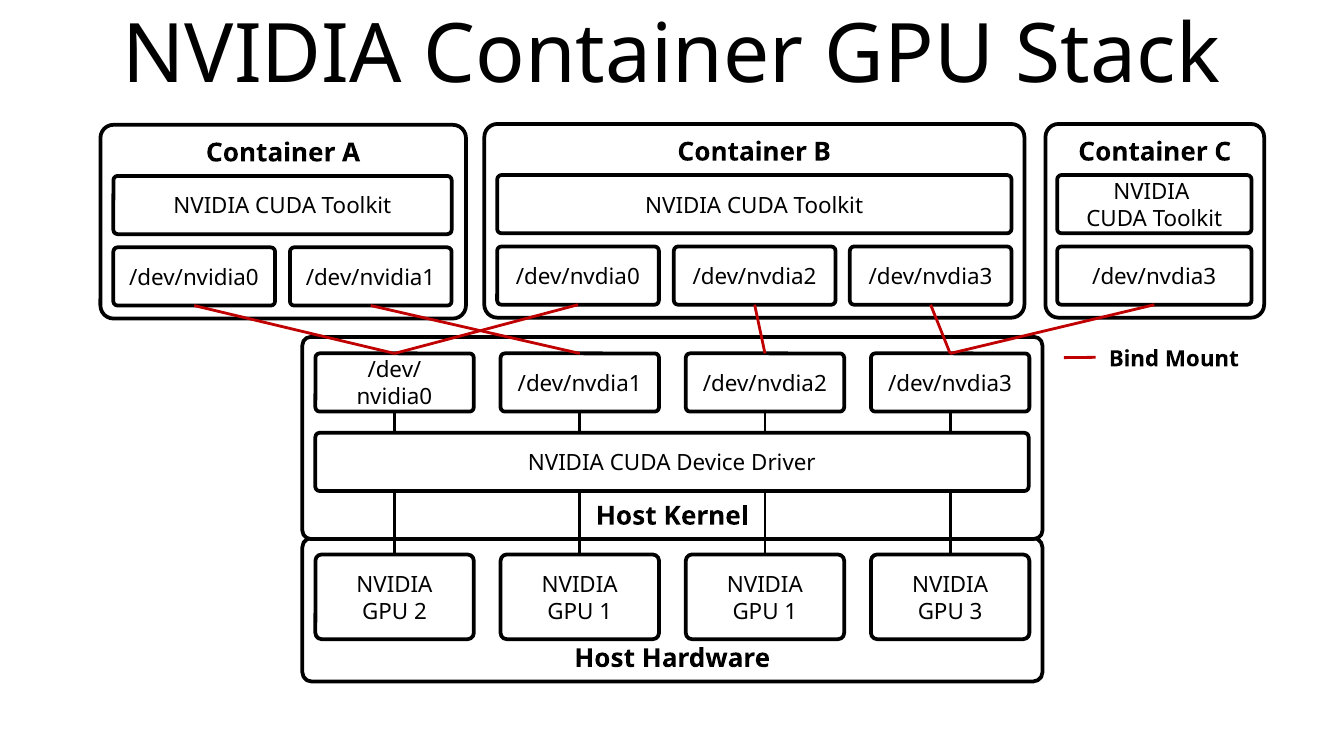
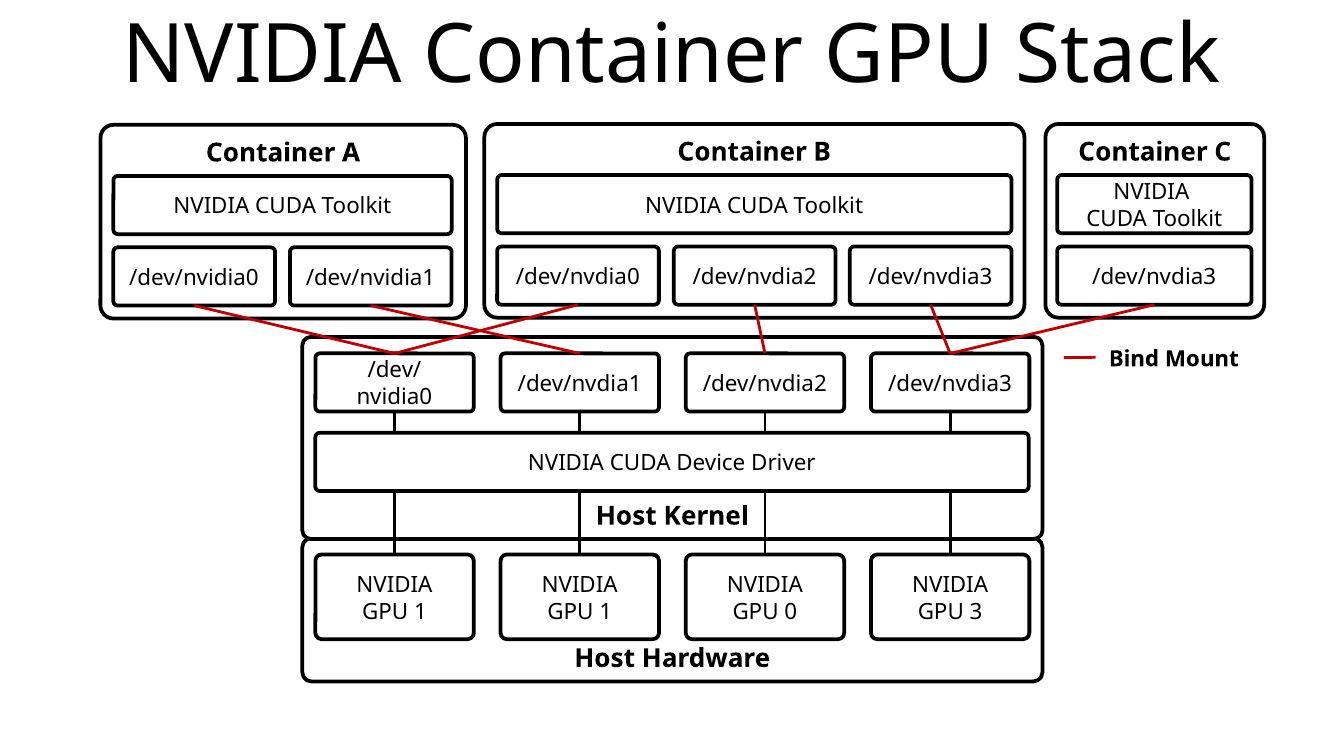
2 at (420, 612): 2 -> 1
1 at (791, 612): 1 -> 0
